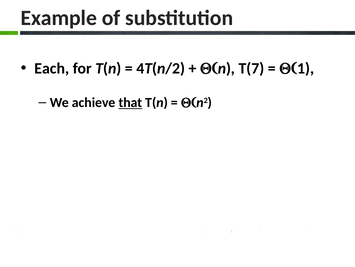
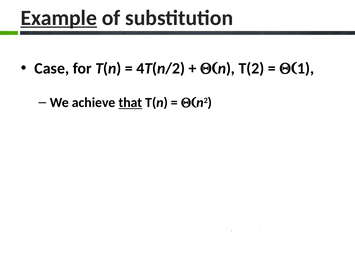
Example underline: none -> present
Each: Each -> Case
T(7: T(7 -> T(2
